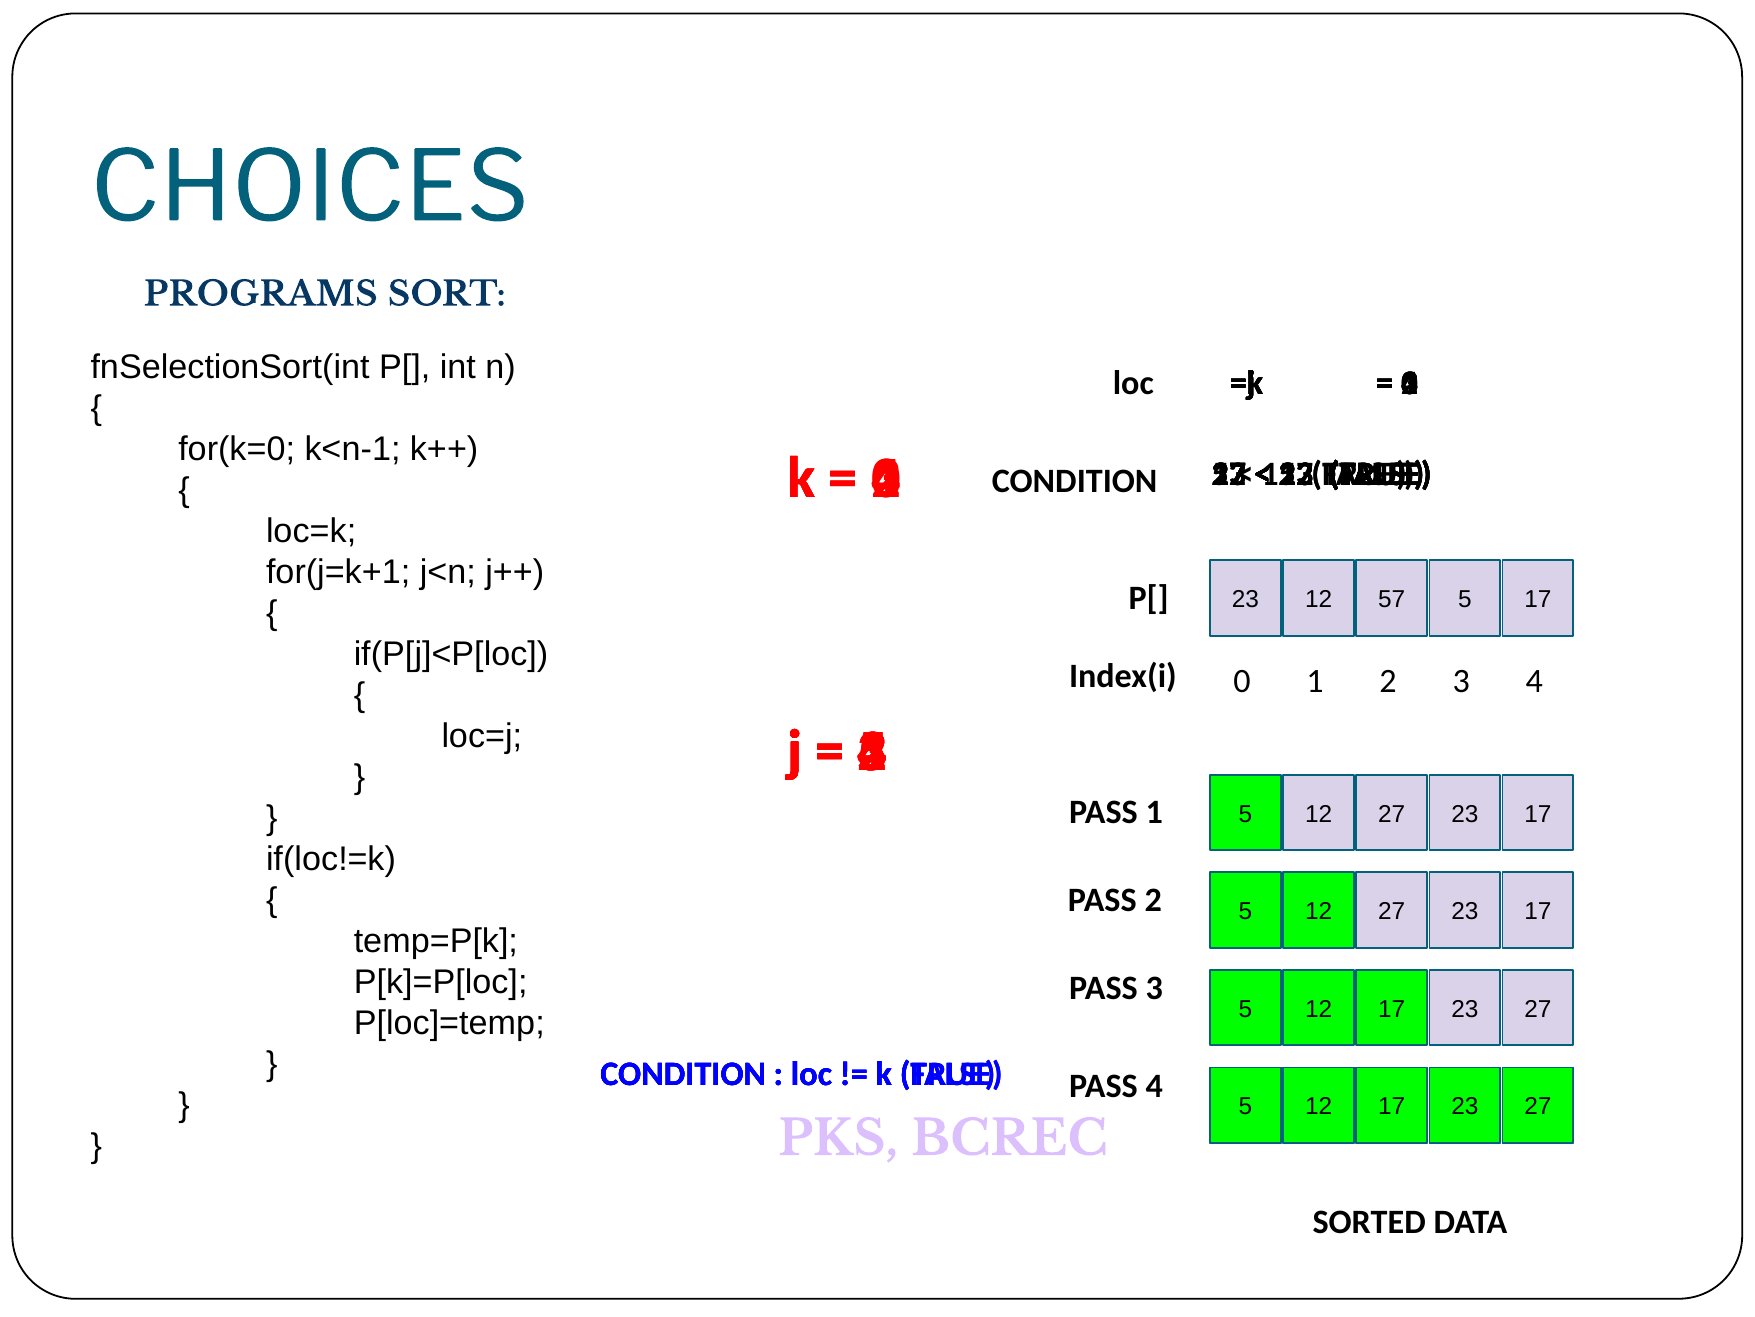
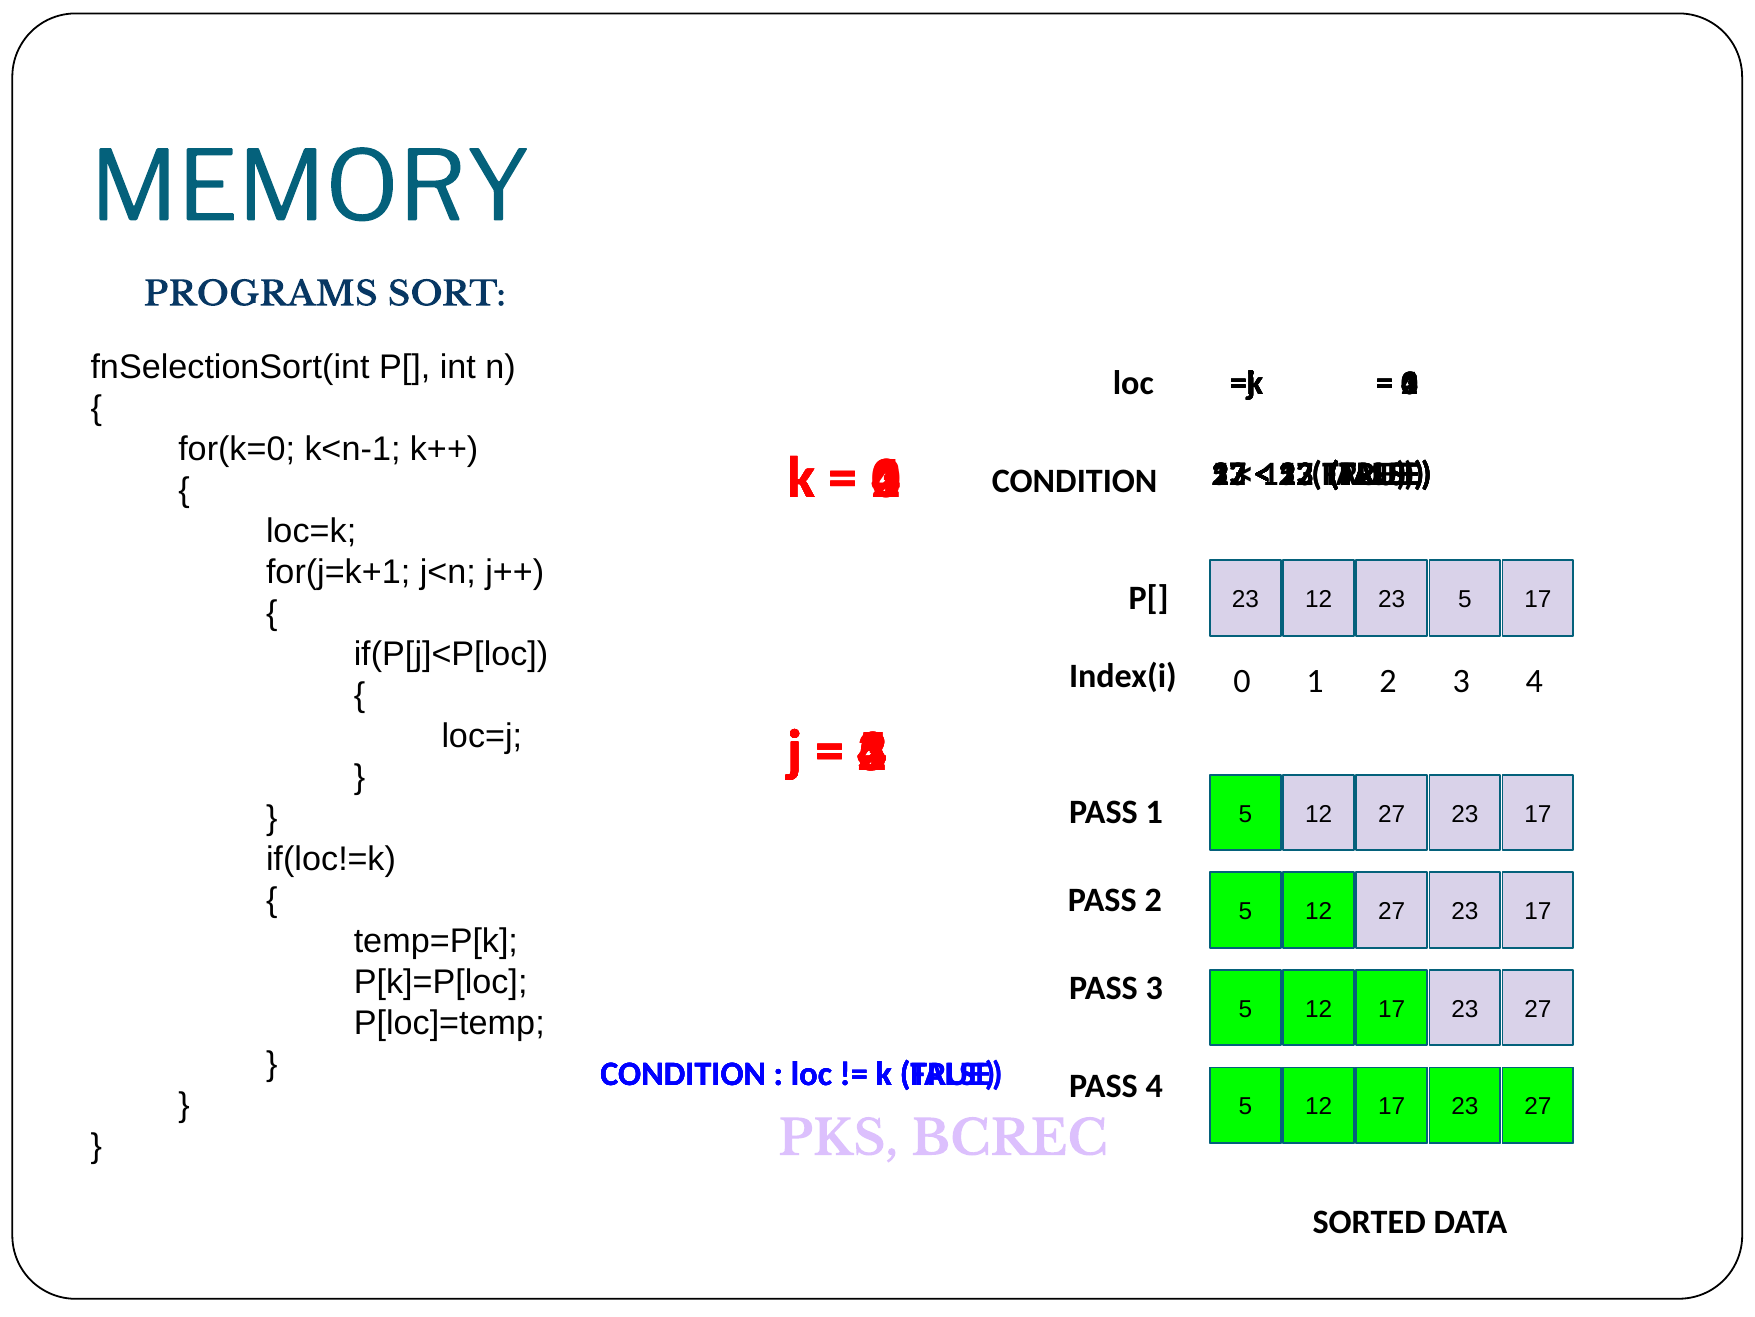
CHOICES: CHOICES -> MEMORY
12 57: 57 -> 23
